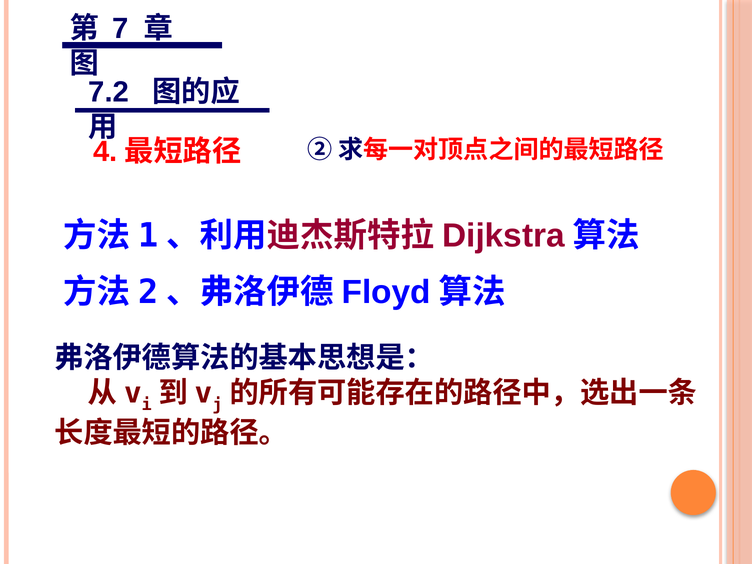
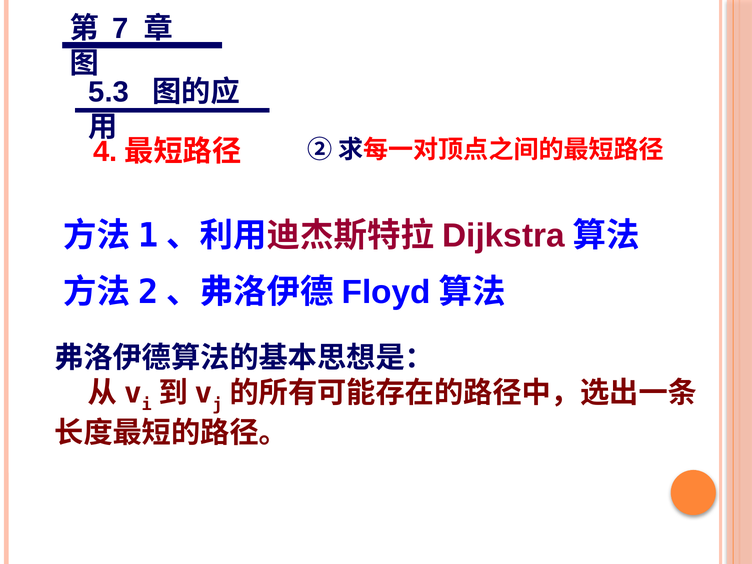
7.2: 7.2 -> 5.3
